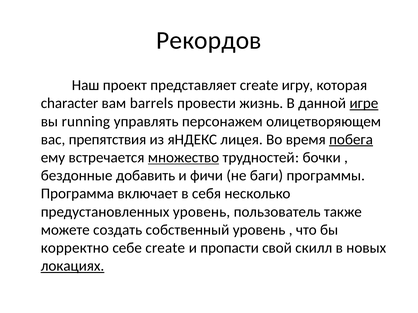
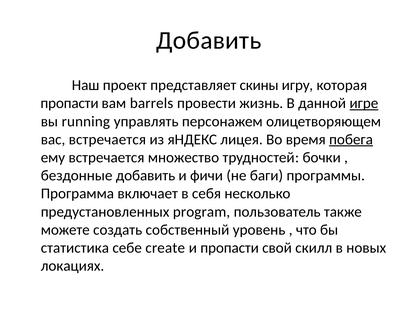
Рекордов at (209, 40): Рекордов -> Добавить
представляет create: create -> скины
character at (69, 103): character -> пропасти
вас препятствия: препятствия -> встречается
множество underline: present -> none
предустановленных уровень: уровень -> program
корректно: корректно -> статистика
локациях underline: present -> none
